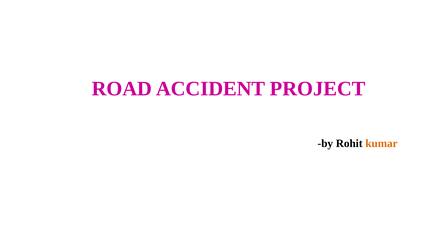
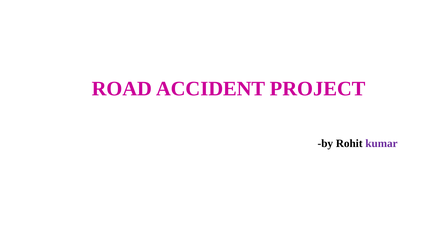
kumar colour: orange -> purple
